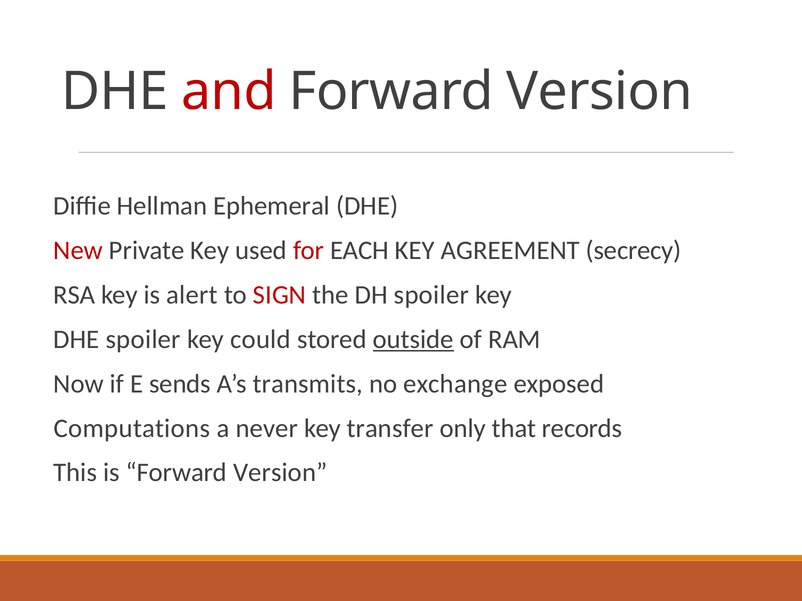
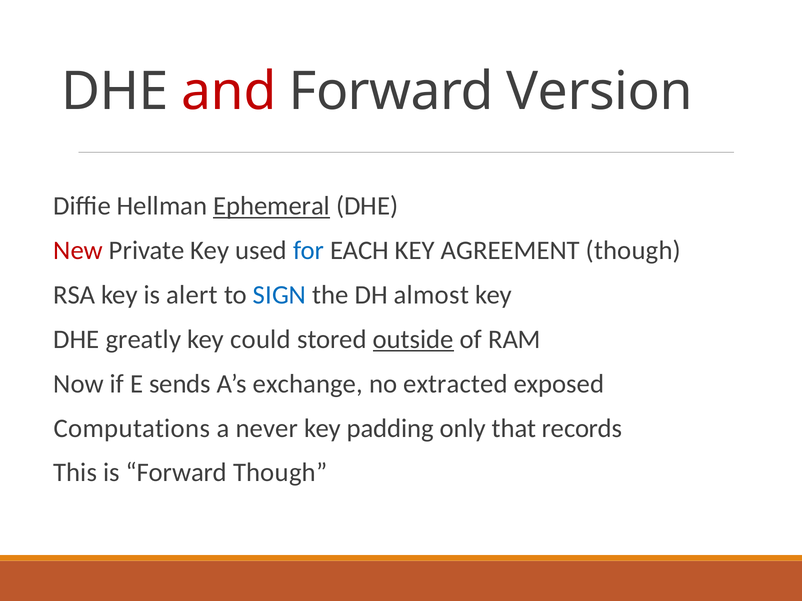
Ephemeral underline: none -> present
for colour: red -> blue
AGREEMENT secrecy: secrecy -> though
SIGN colour: red -> blue
DH spoiler: spoiler -> almost
DHE spoiler: spoiler -> greatly
transmits: transmits -> exchange
exchange: exchange -> extracted
transfer: transfer -> padding
is Forward Version: Version -> Though
